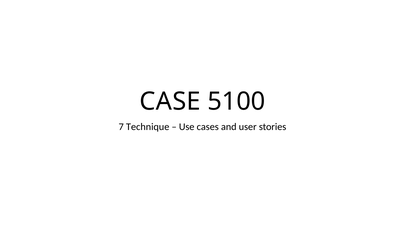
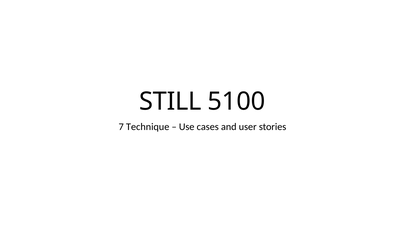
CASE: CASE -> STILL
